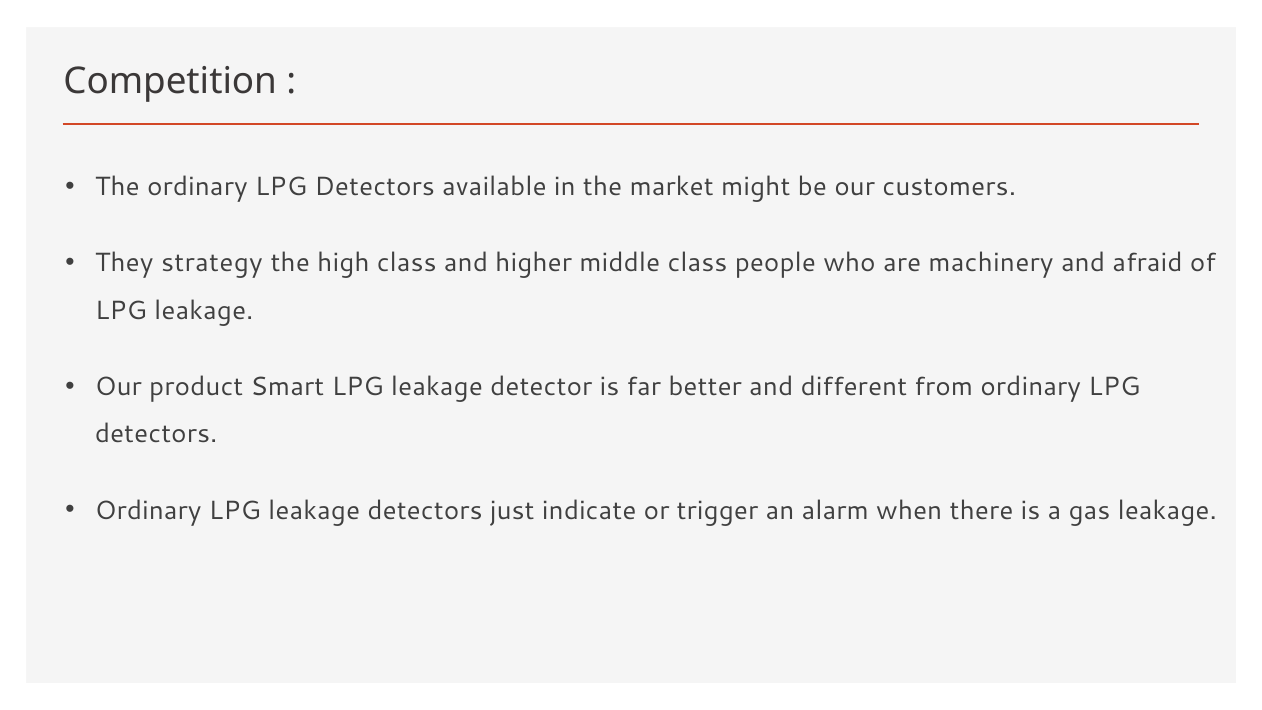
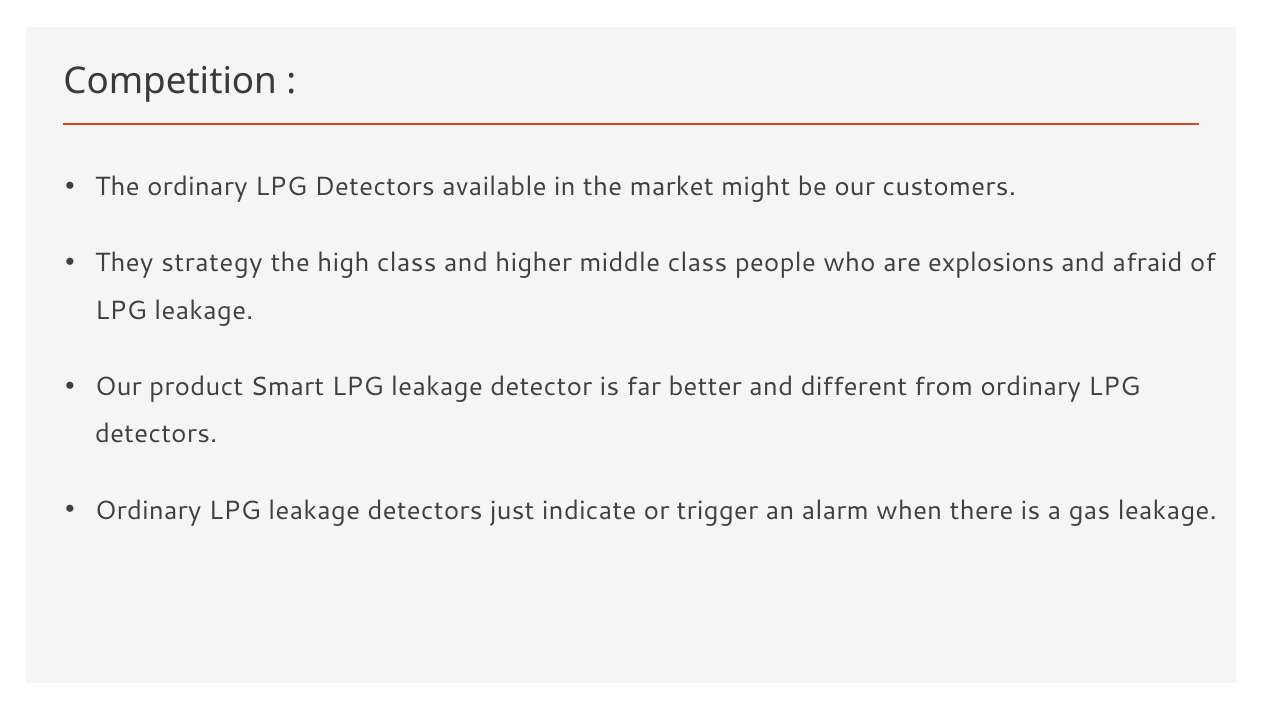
machinery: machinery -> explosions
